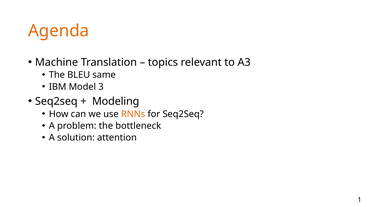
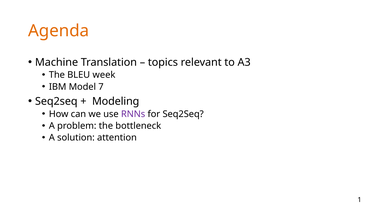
same: same -> week
3: 3 -> 7
RNNs colour: orange -> purple
